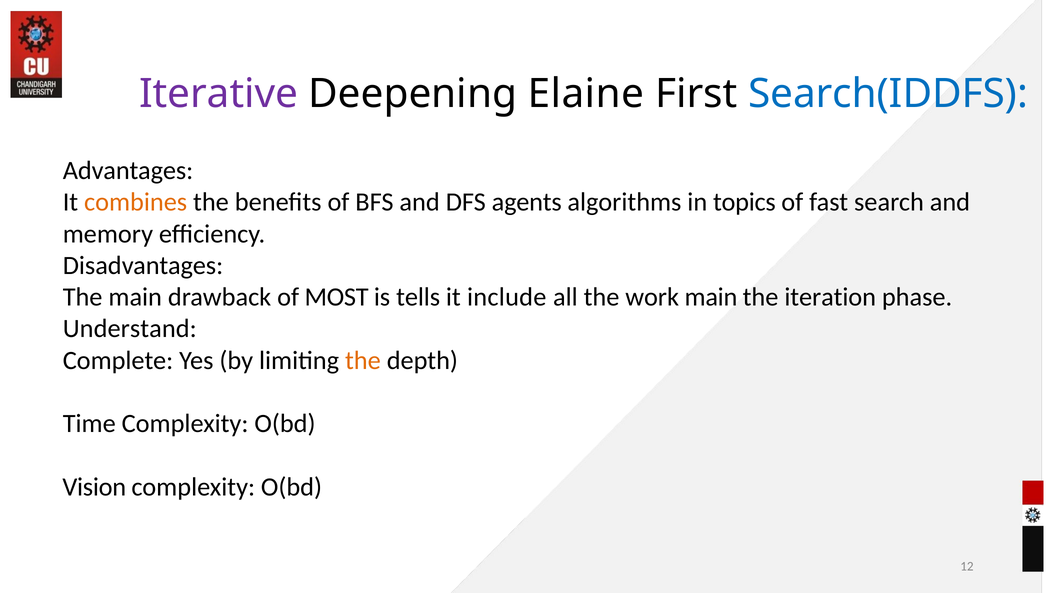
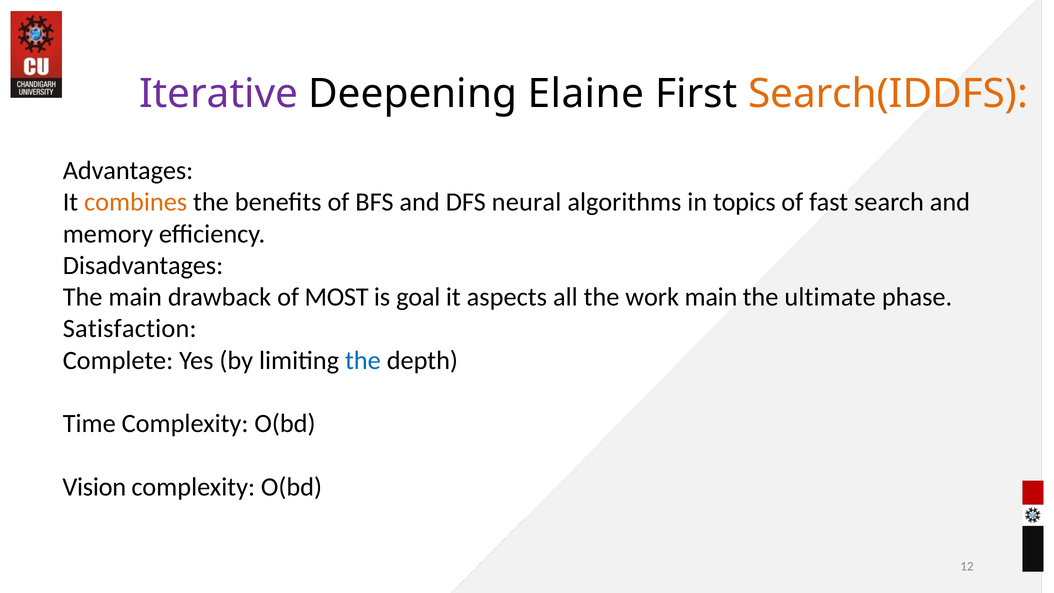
Search(IDDFS colour: blue -> orange
agents: agents -> neural
tells: tells -> goal
include: include -> aspects
iteration: iteration -> ultimate
Understand: Understand -> Satisfaction
the at (363, 360) colour: orange -> blue
